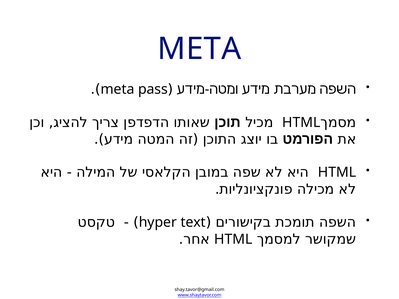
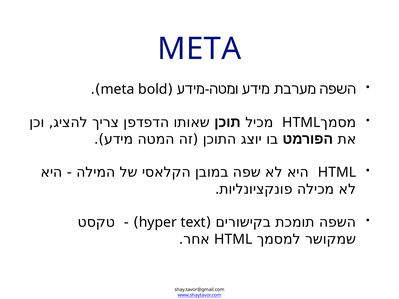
pass: pass -> bold
